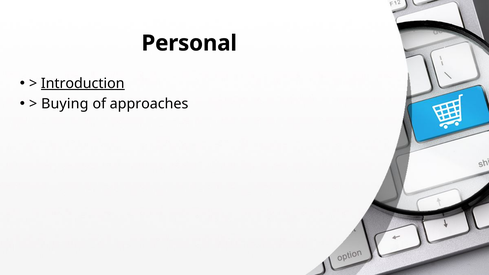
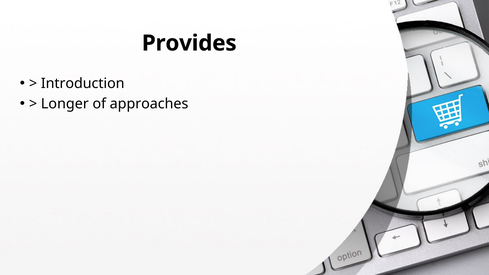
Personal: Personal -> Provides
Introduction underline: present -> none
Buying: Buying -> Longer
